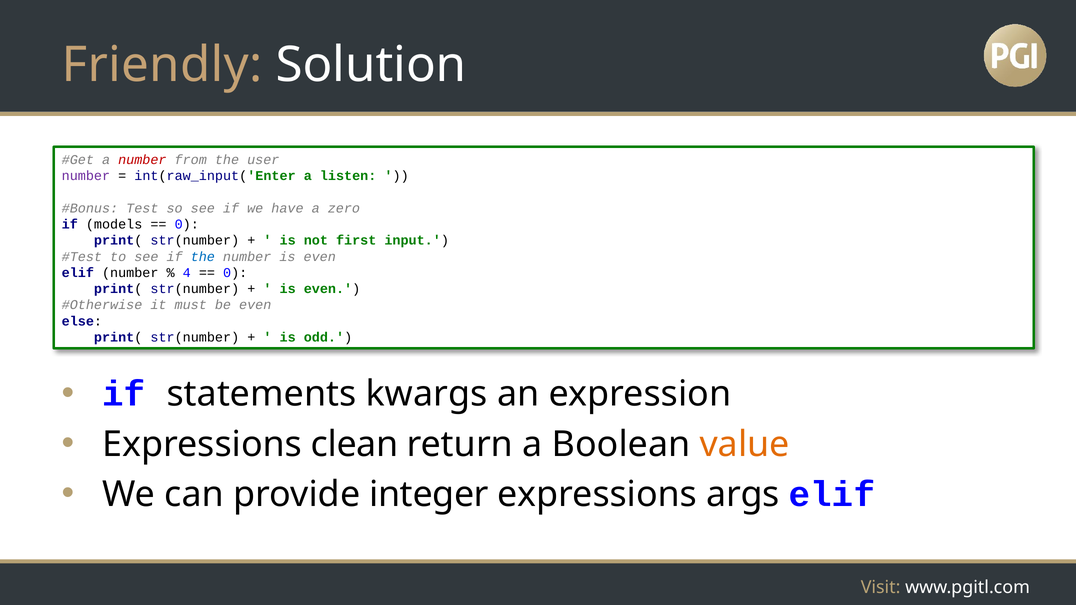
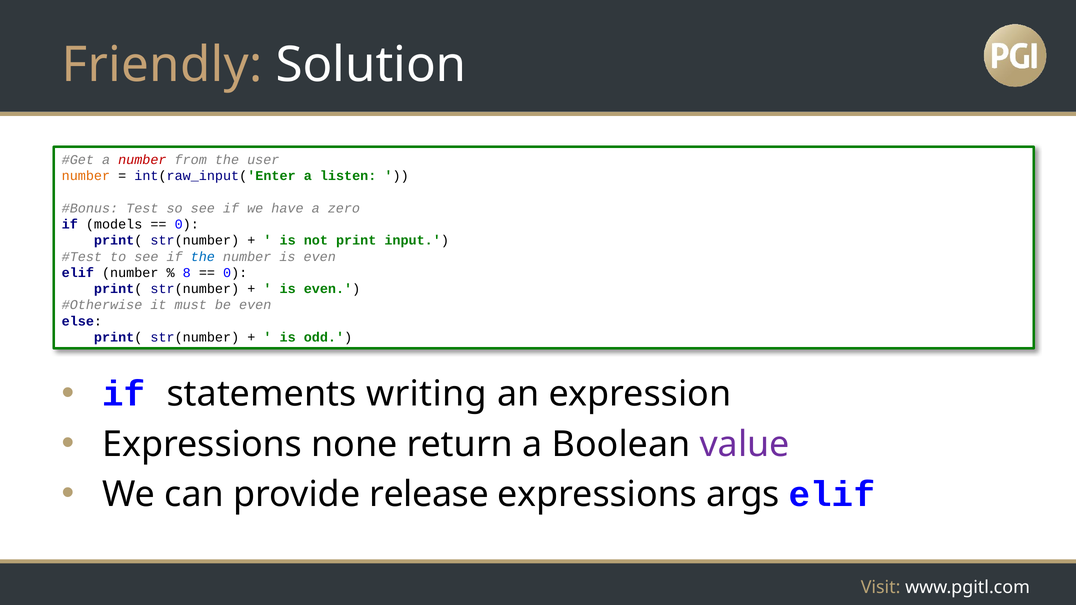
number at (86, 176) colour: purple -> orange
first: first -> print
4: 4 -> 8
kwargs: kwargs -> writing
clean: clean -> none
value colour: orange -> purple
integer: integer -> release
